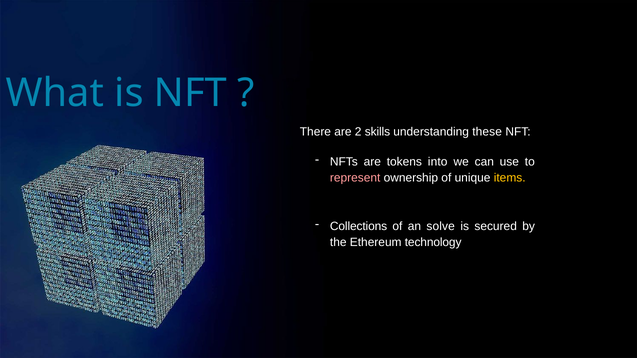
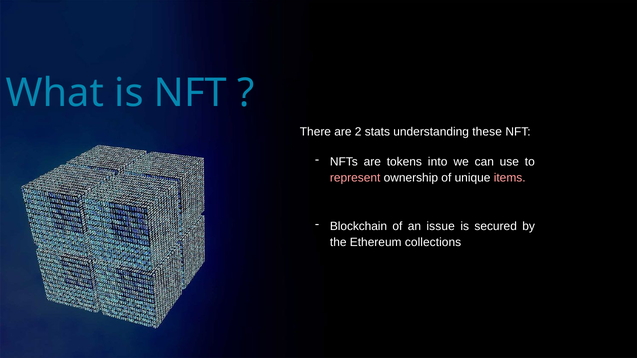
skills: skills -> stats
items colour: yellow -> pink
Collections: Collections -> Blockchain
solve: solve -> issue
technology: technology -> collections
